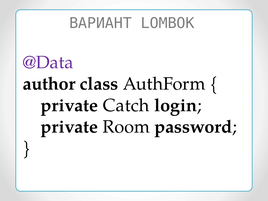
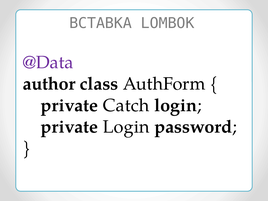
ВАРИАНТ: ВАРИАНТ -> ВСТАВКА
private Room: Room -> Login
